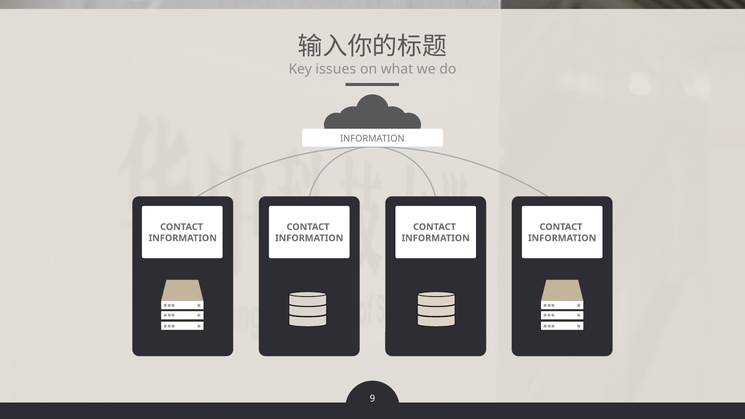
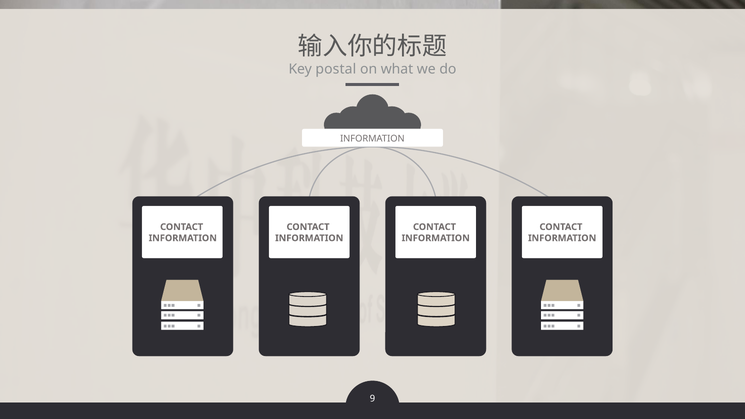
issues: issues -> postal
